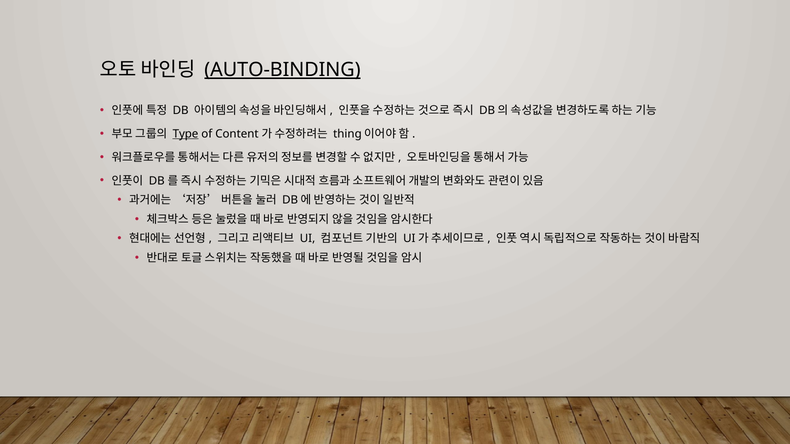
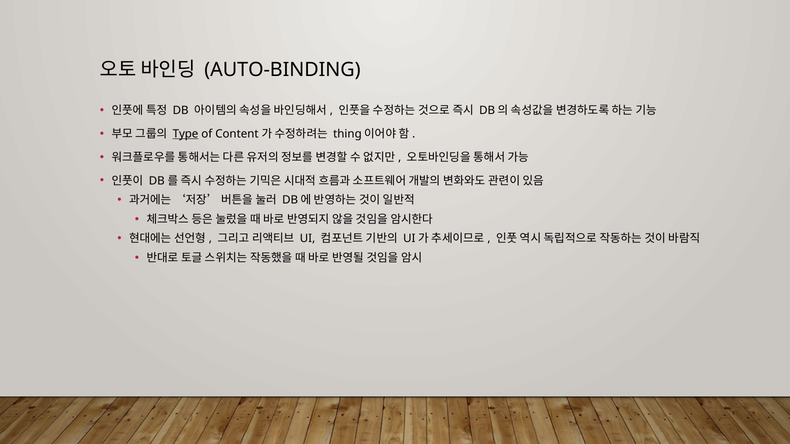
AUTO-BINDING underline: present -> none
